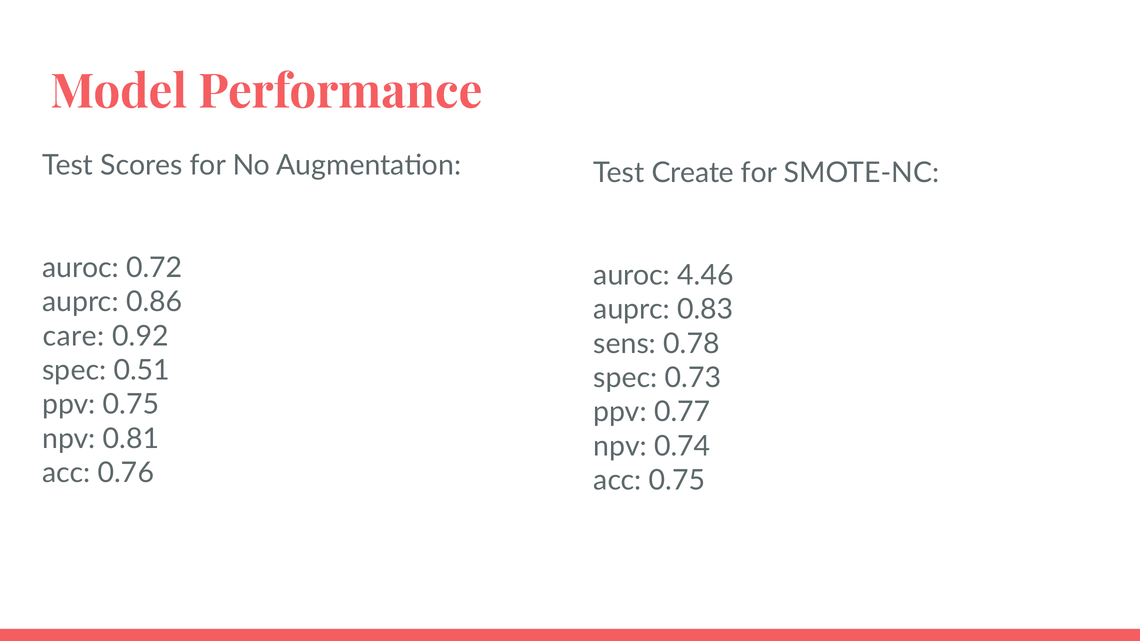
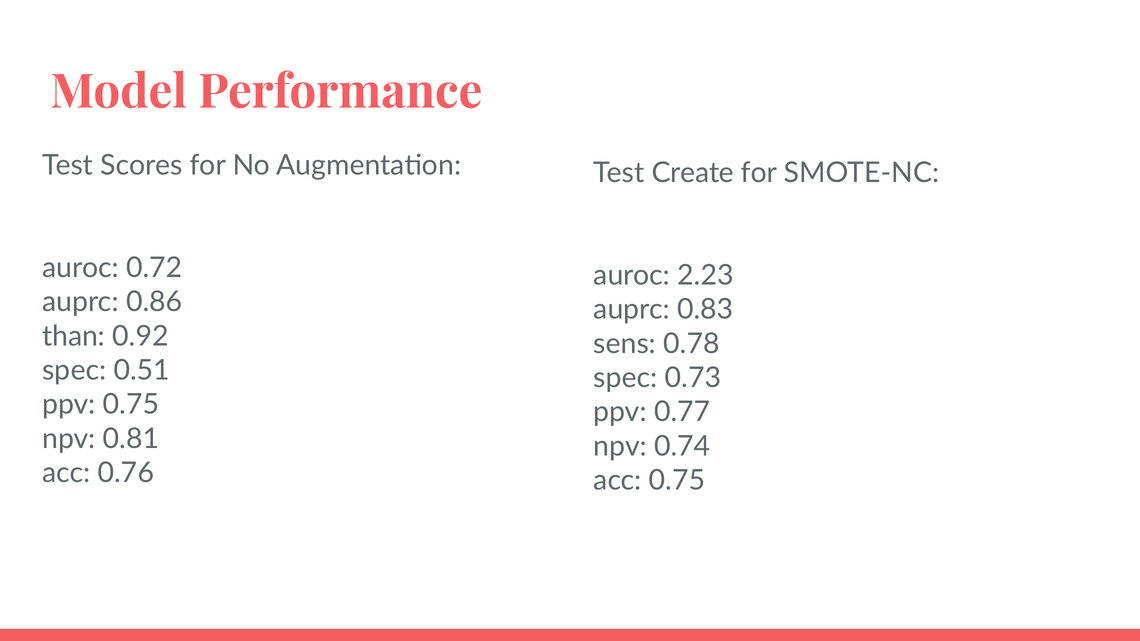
4.46: 4.46 -> 2.23
care: care -> than
